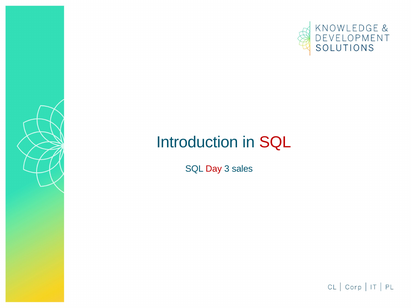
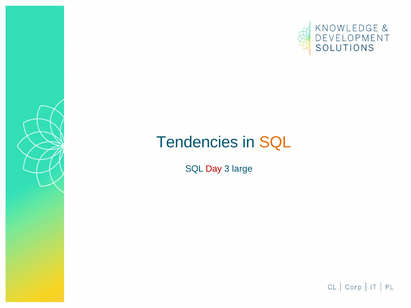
Introduction: Introduction -> Tendencies
SQL at (275, 142) colour: red -> orange
sales: sales -> large
